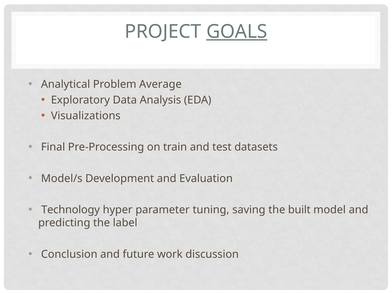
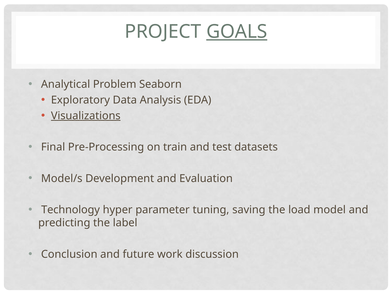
Average: Average -> Seaborn
Visualizations underline: none -> present
built: built -> load
